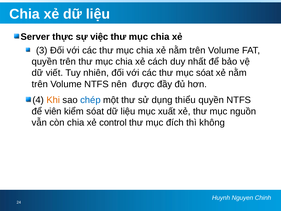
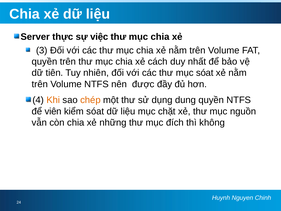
viết: viết -> tiên
chép colour: blue -> orange
thiểu: thiểu -> dung
xuất: xuất -> chặt
control: control -> những
